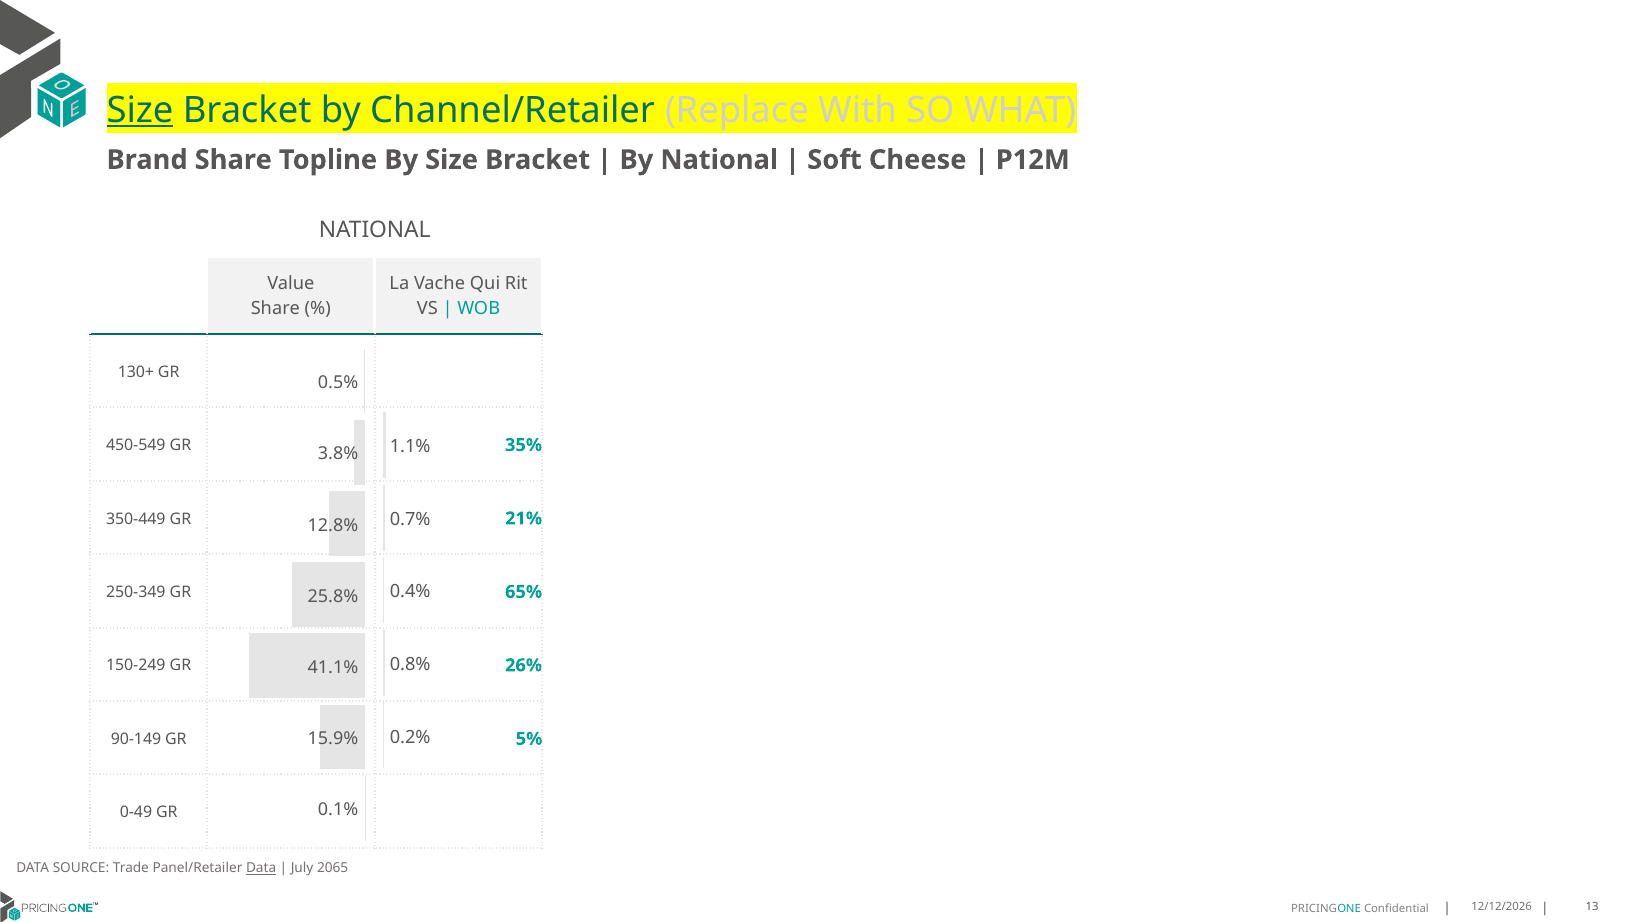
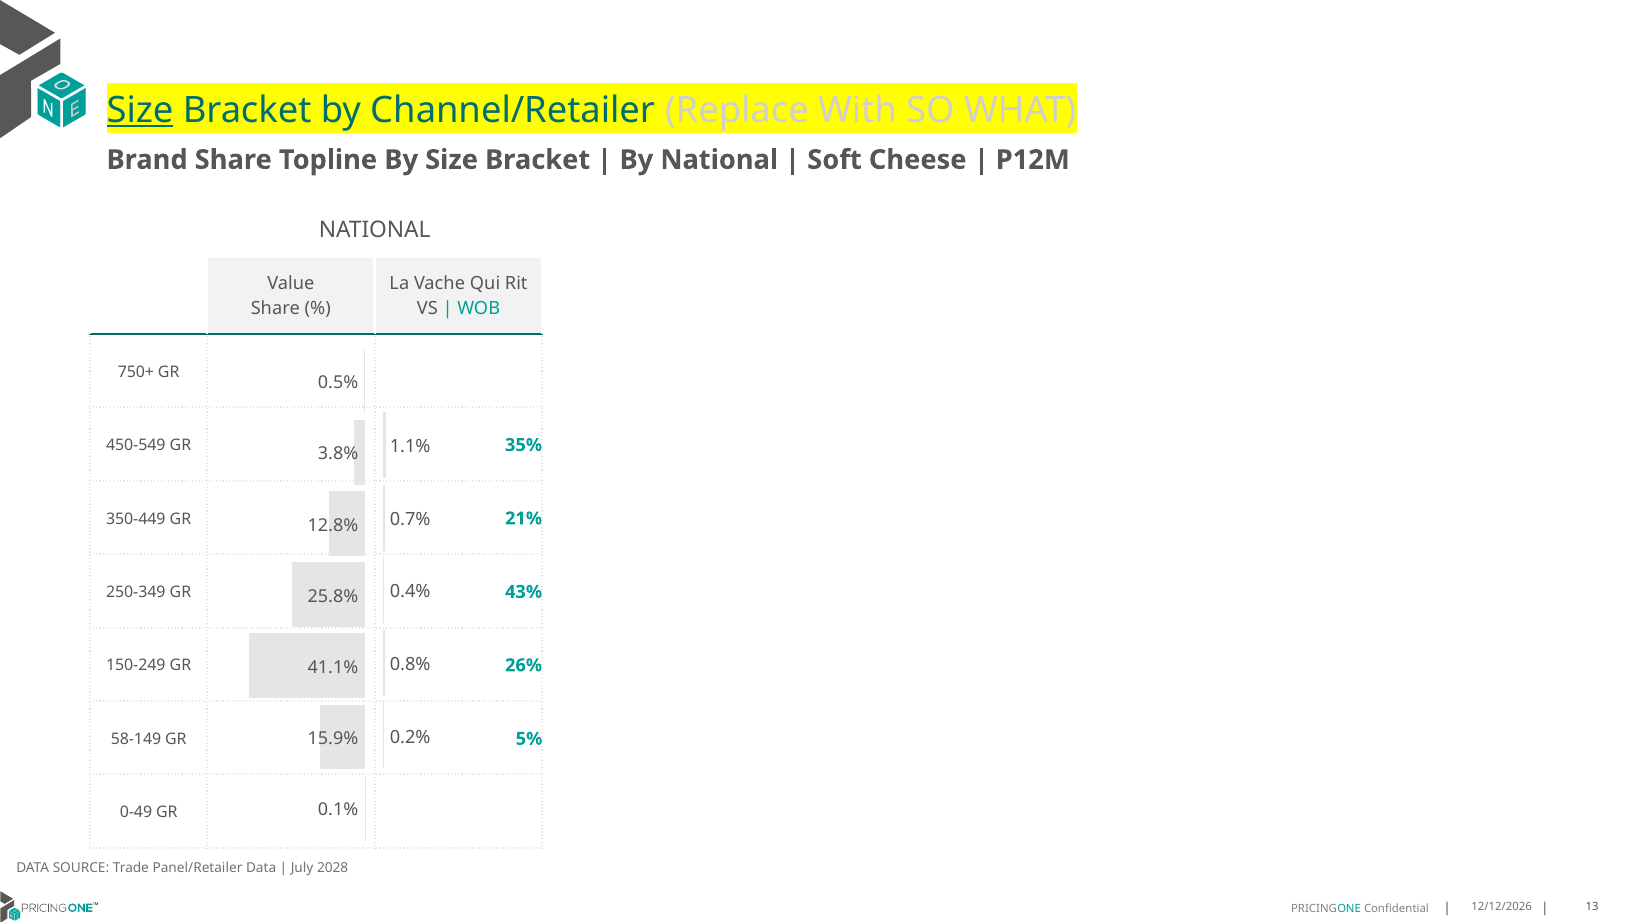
130+: 130+ -> 750+
65%: 65% -> 43%
90-149: 90-149 -> 58-149
Data at (261, 868) underline: present -> none
2065: 2065 -> 2028
